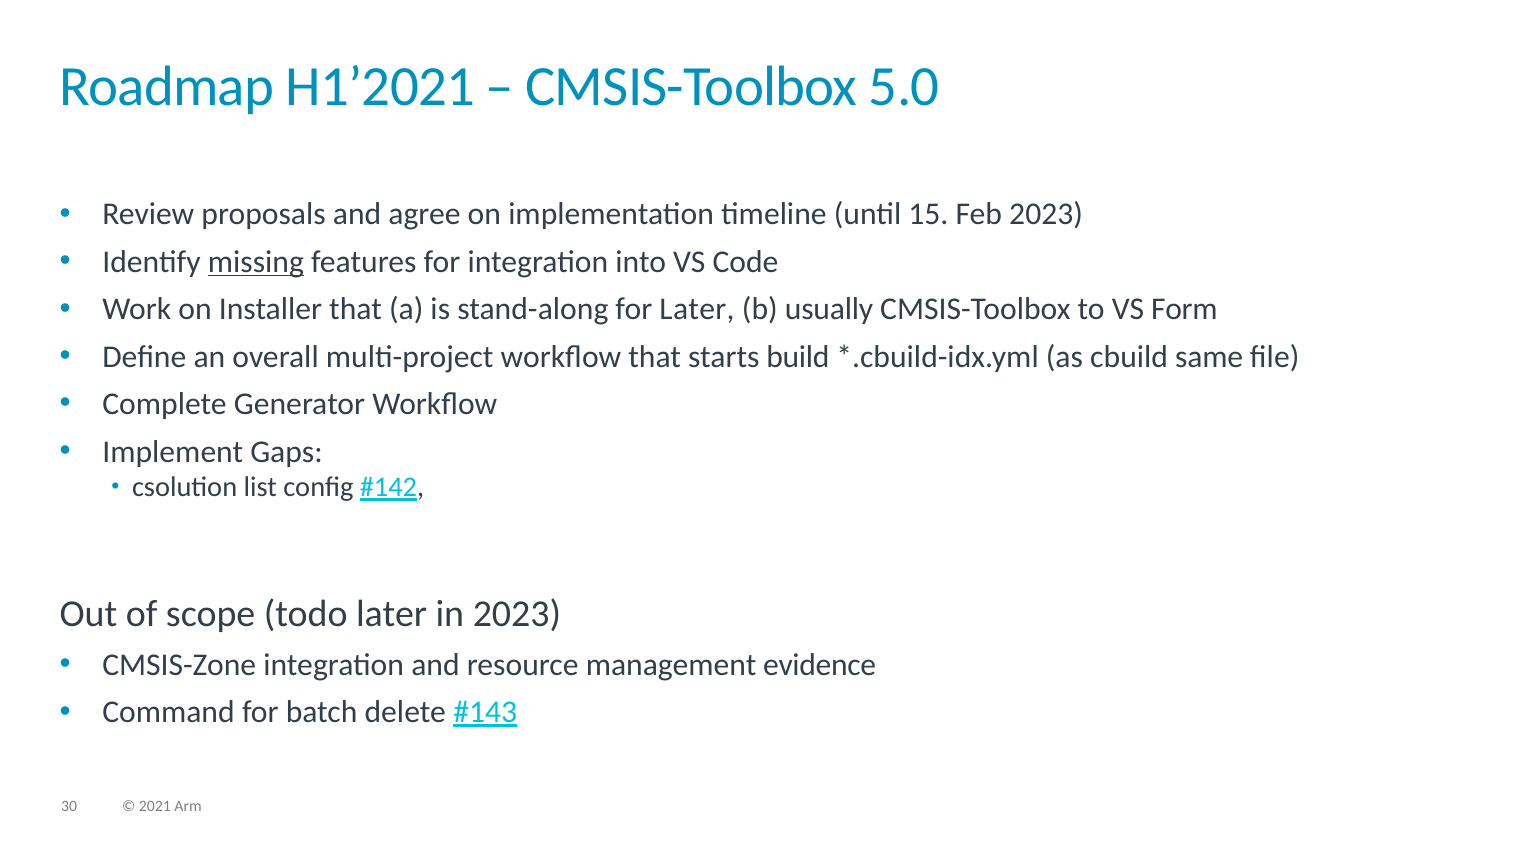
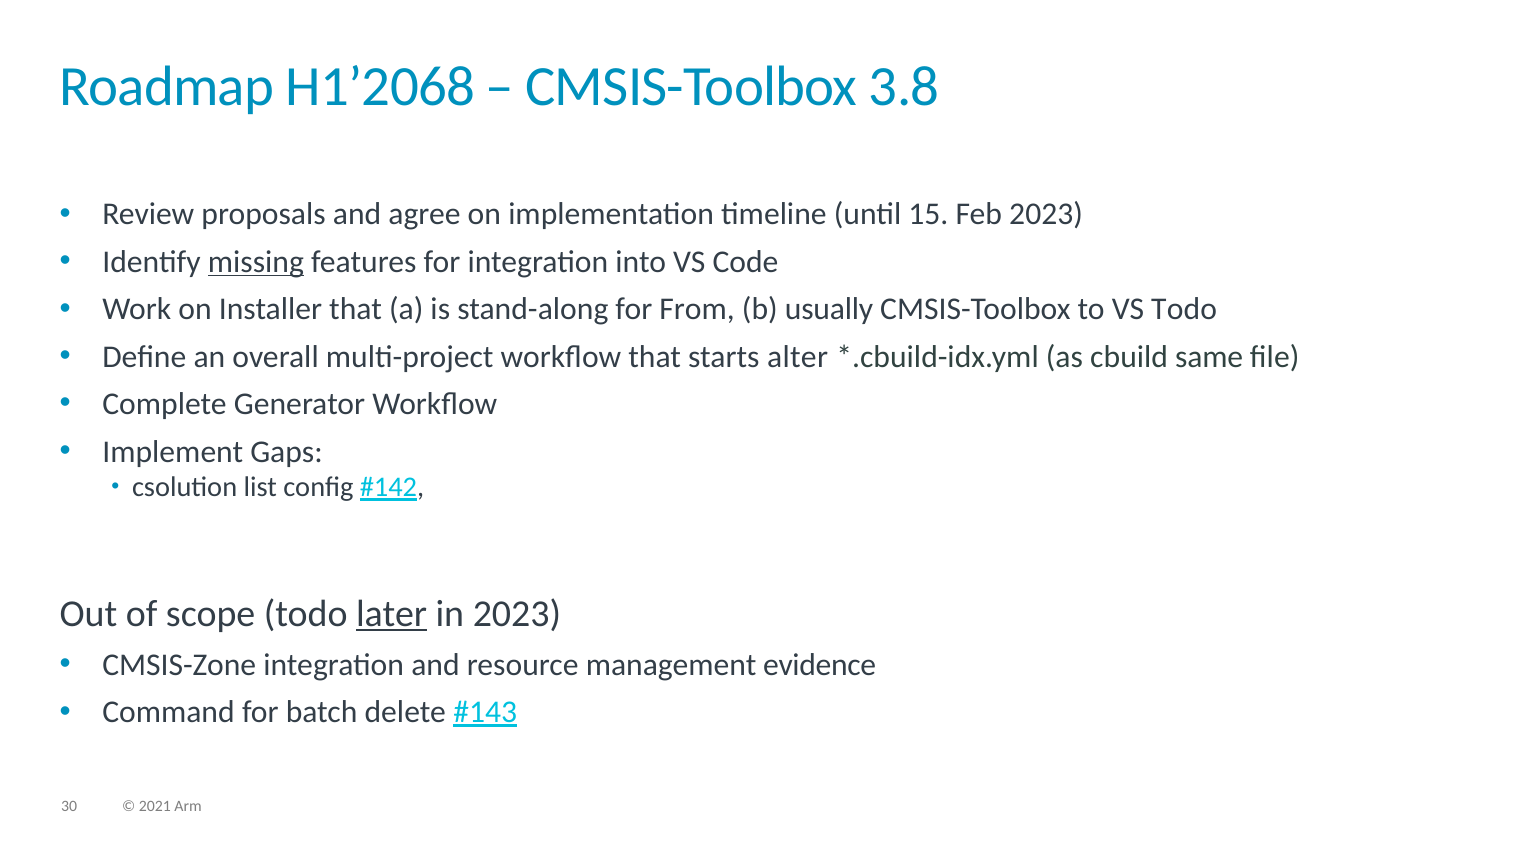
H1’2021: H1’2021 -> H1’2068
5.0: 5.0 -> 3.8
for Later: Later -> From
VS Form: Form -> Todo
build: build -> alter
later at (392, 614) underline: none -> present
